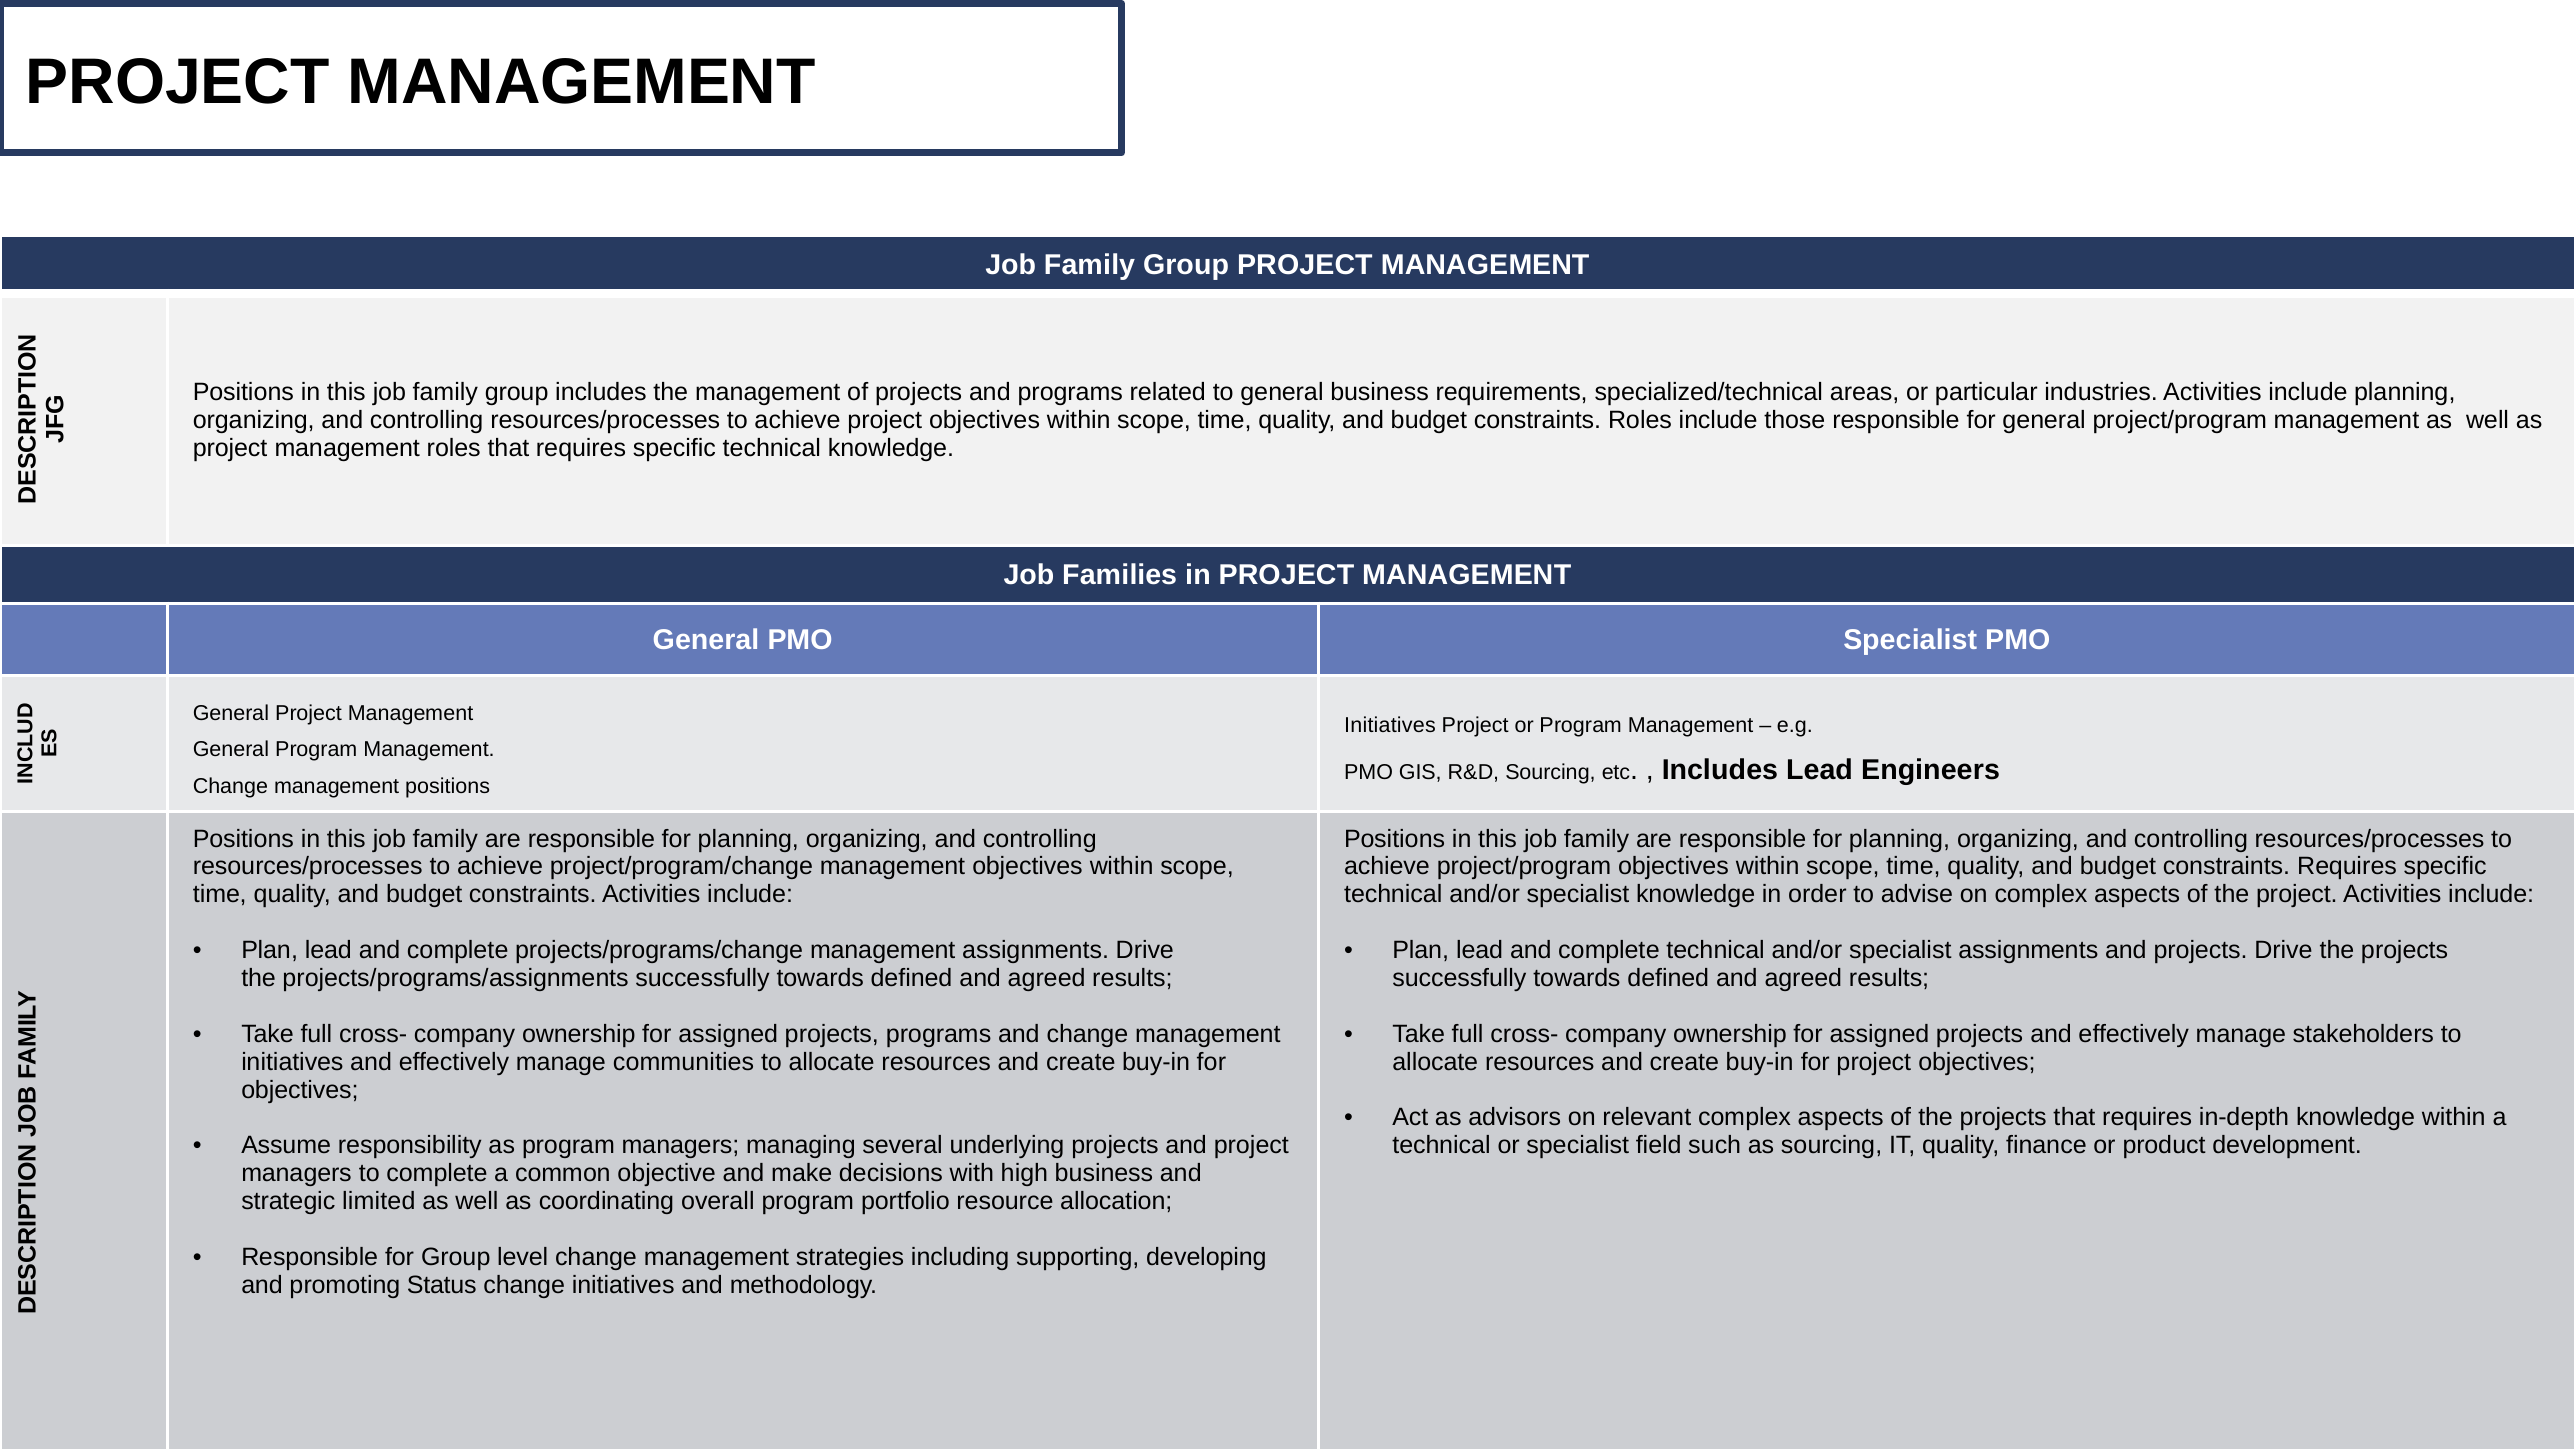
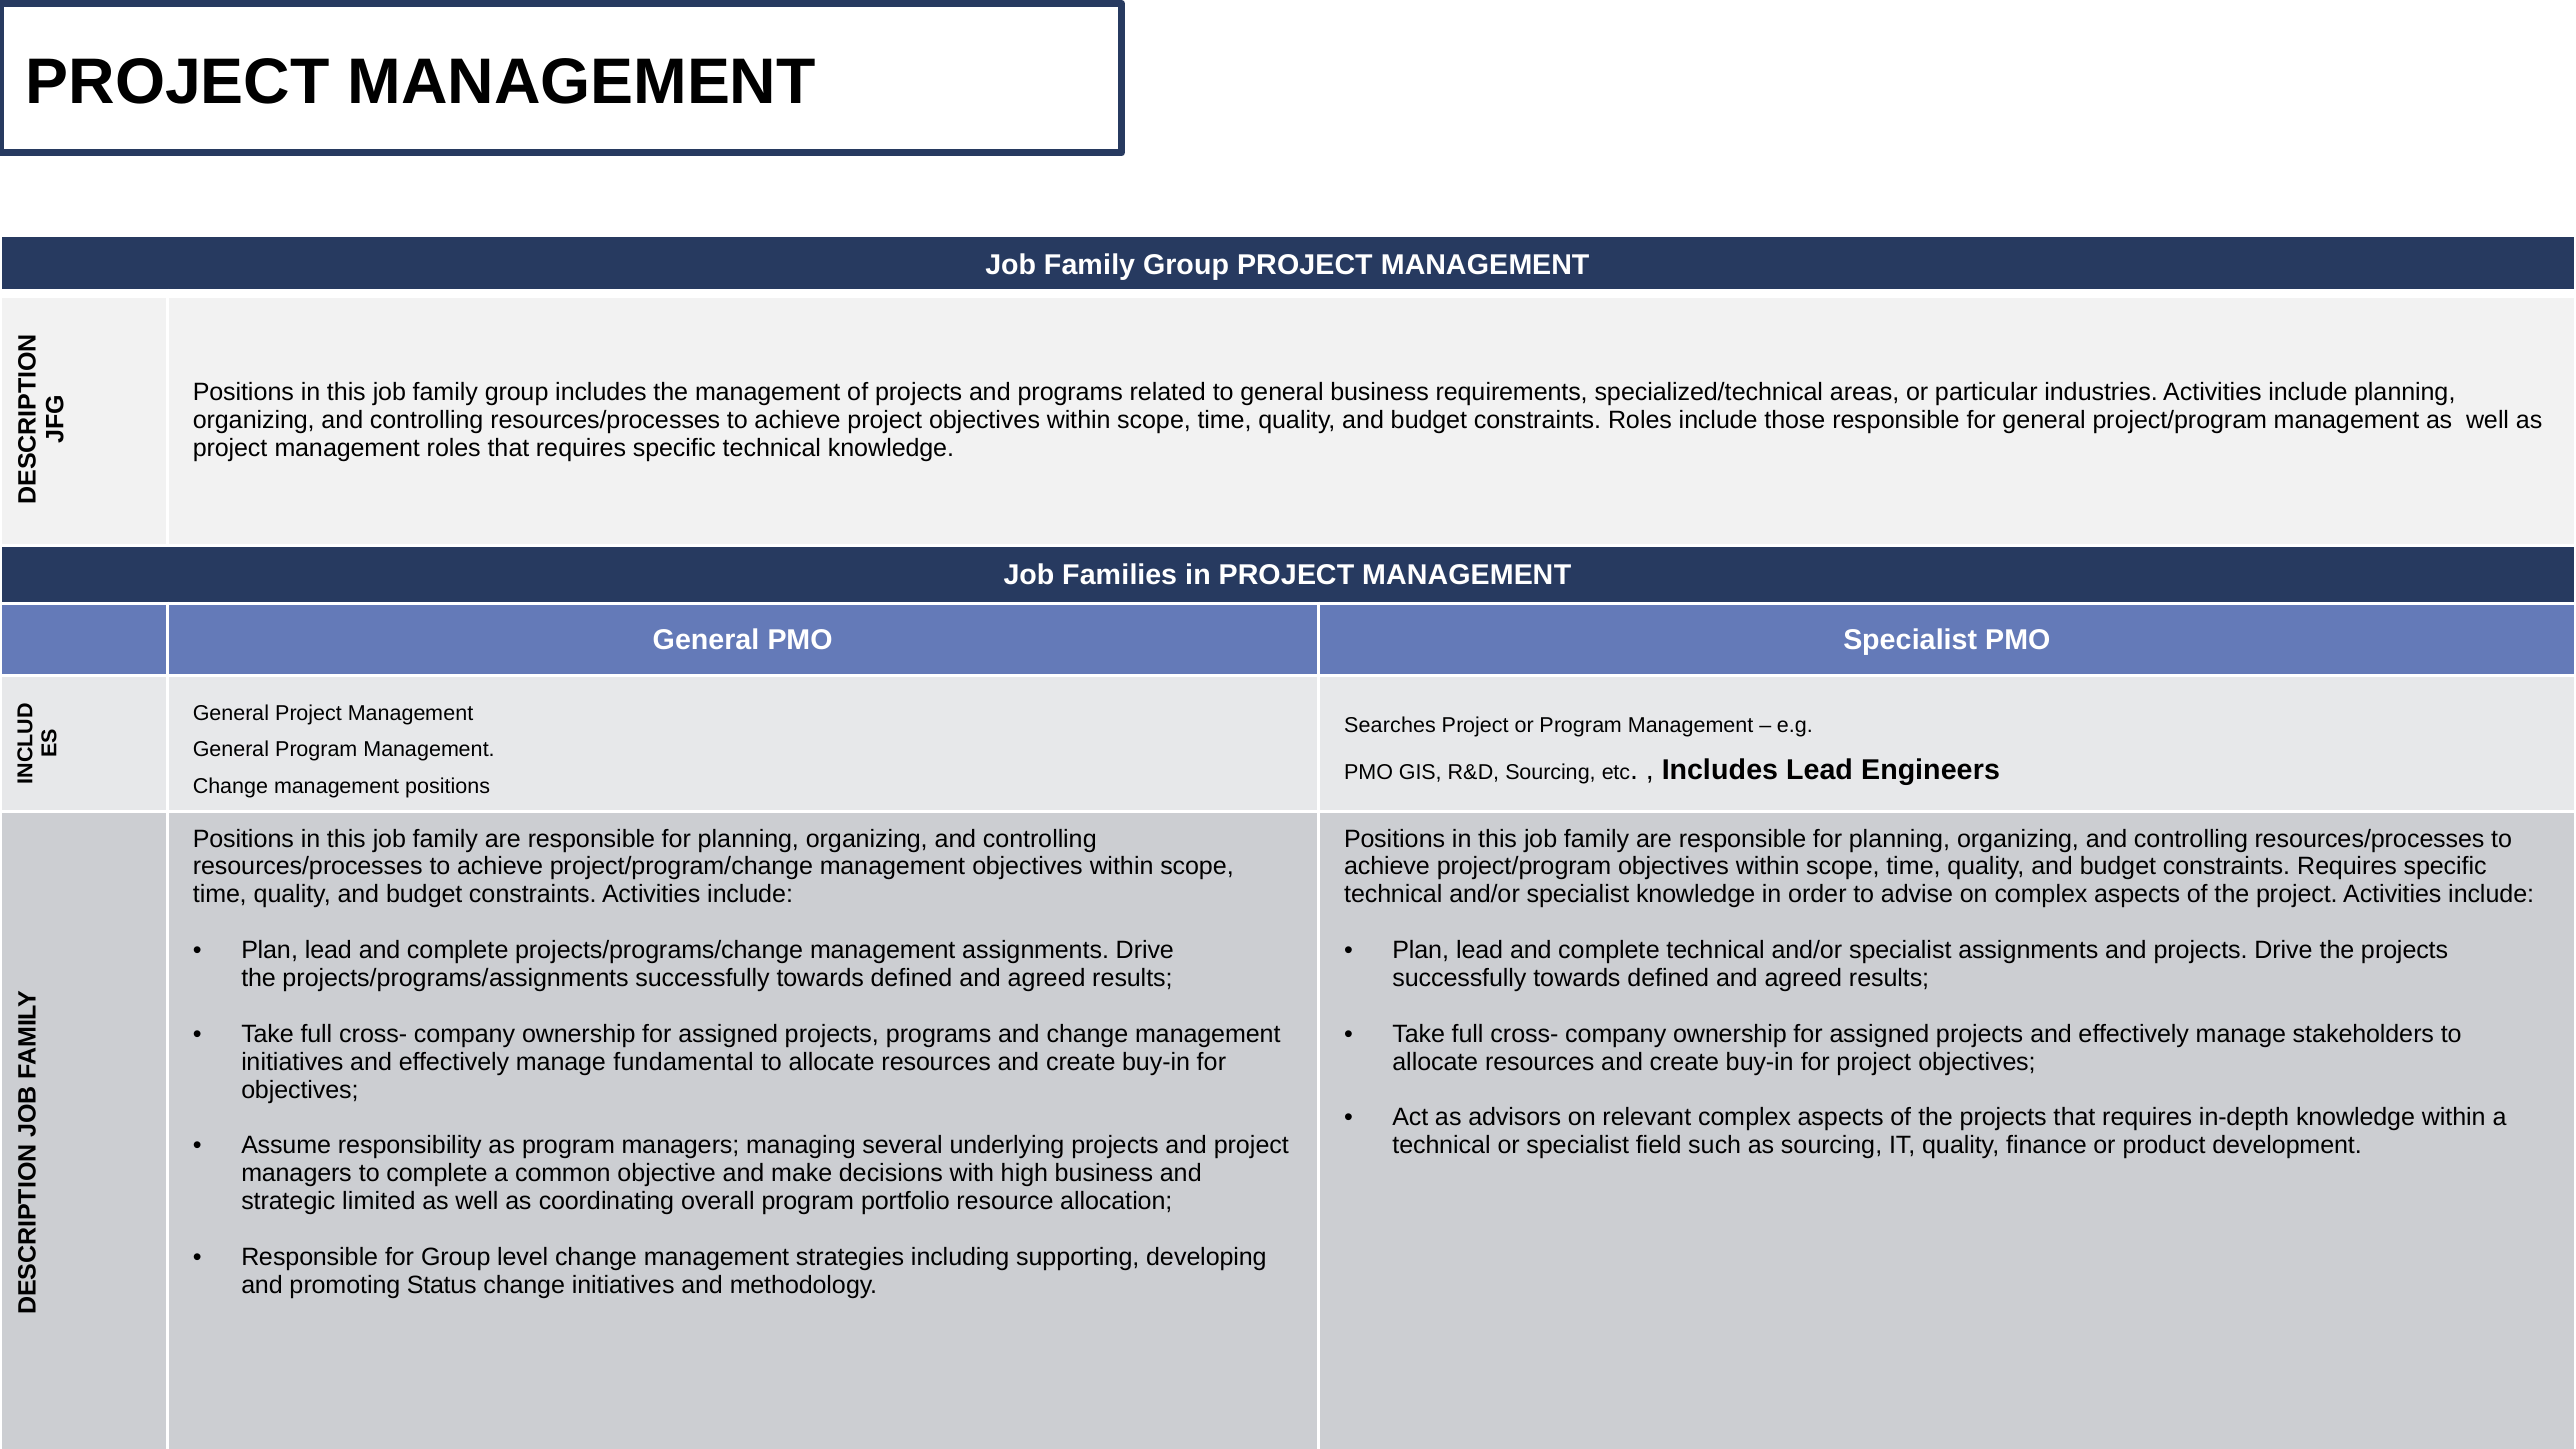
Initiatives at (1390, 726): Initiatives -> Searches
communities: communities -> fundamental
